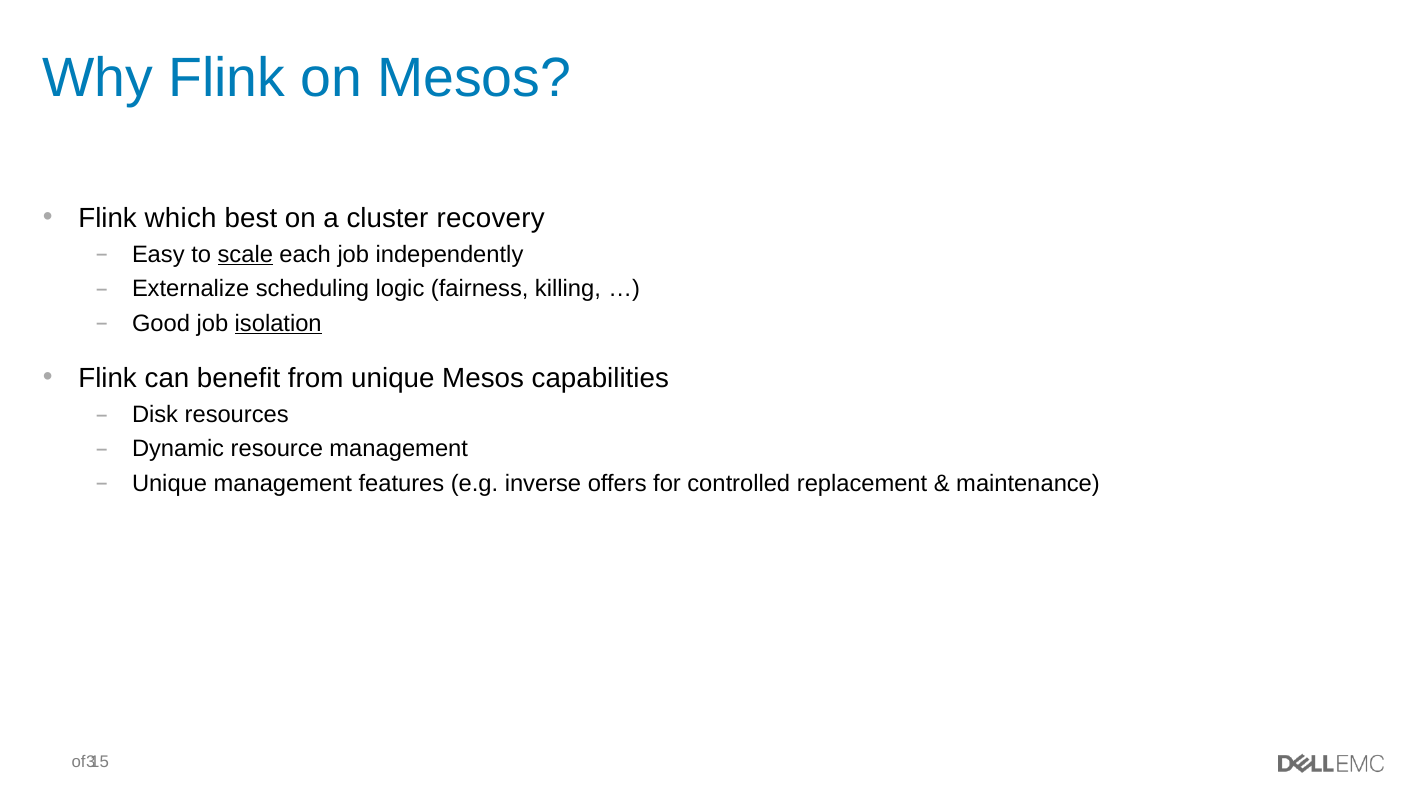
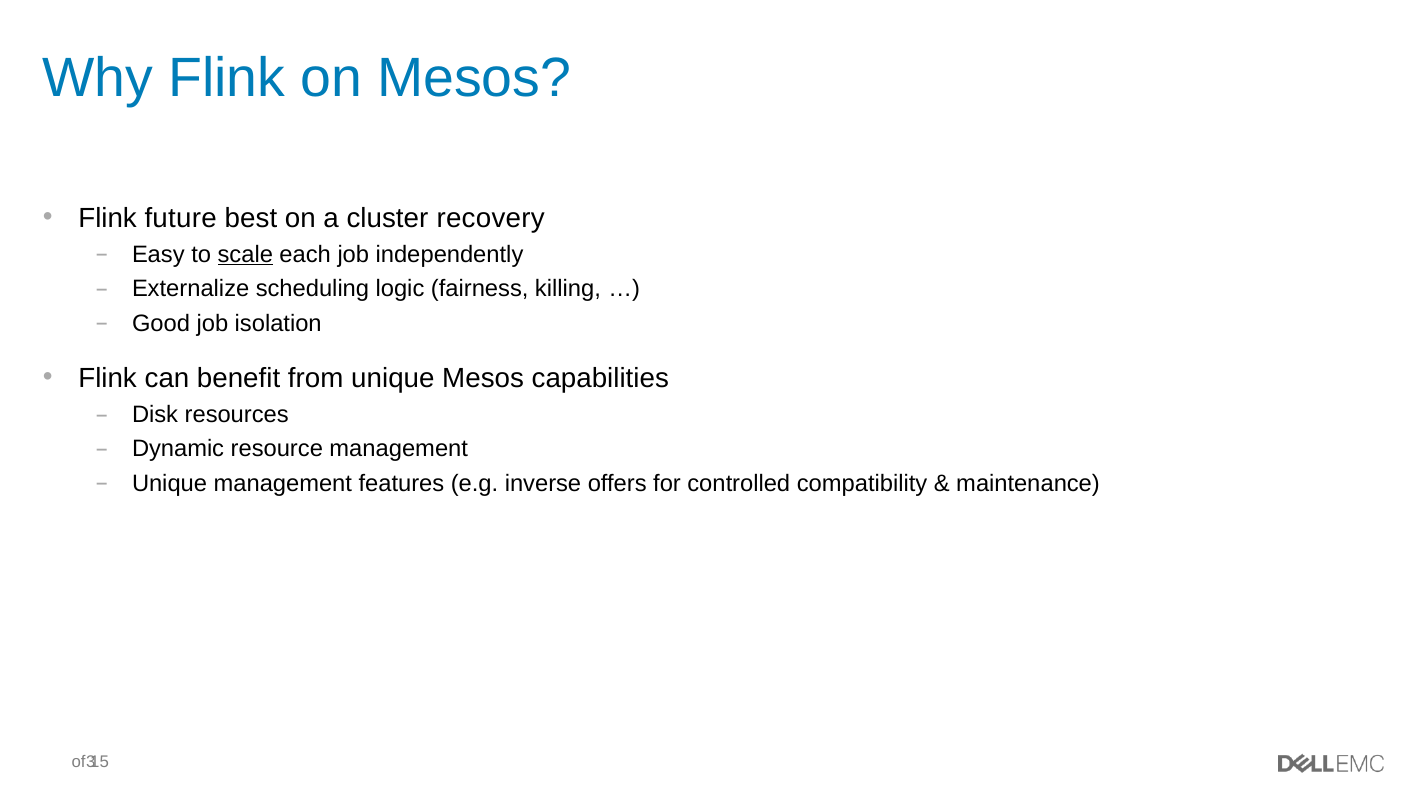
which: which -> future
isolation underline: present -> none
replacement: replacement -> compatibility
